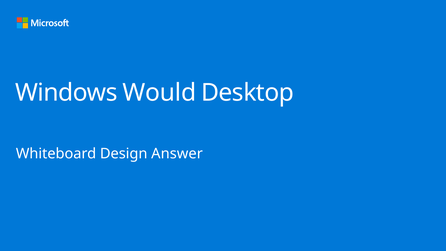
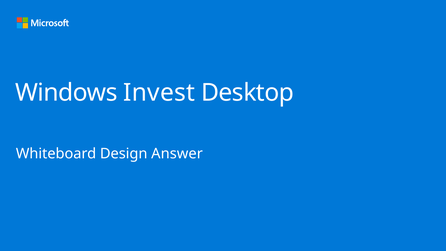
Would: Would -> Invest
